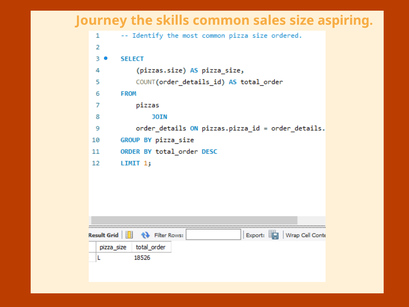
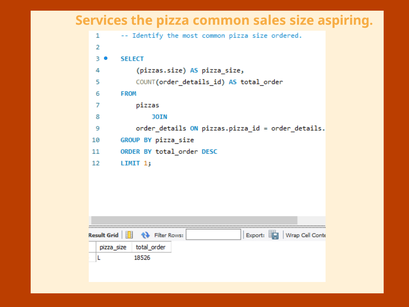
Journey: Journey -> Services
skills: skills -> pizza
